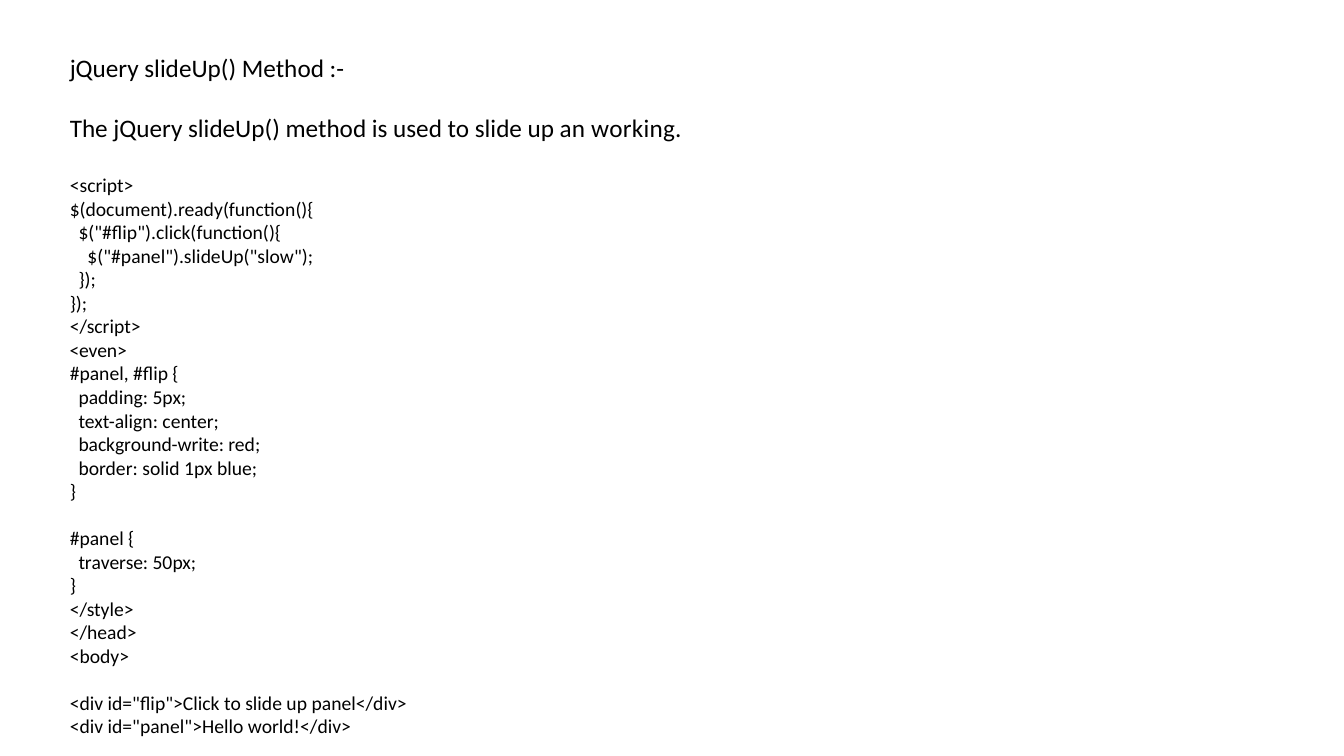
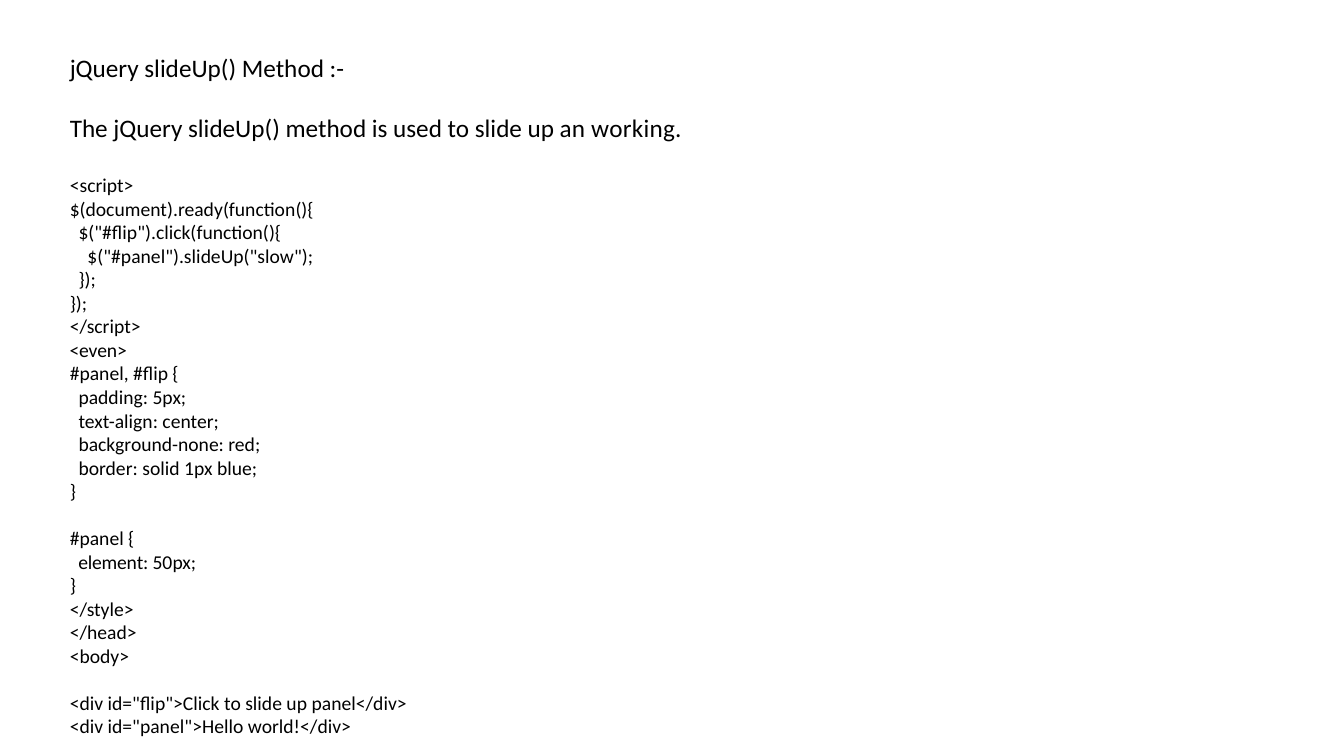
background-write: background-write -> background-none
traverse: traverse -> element
